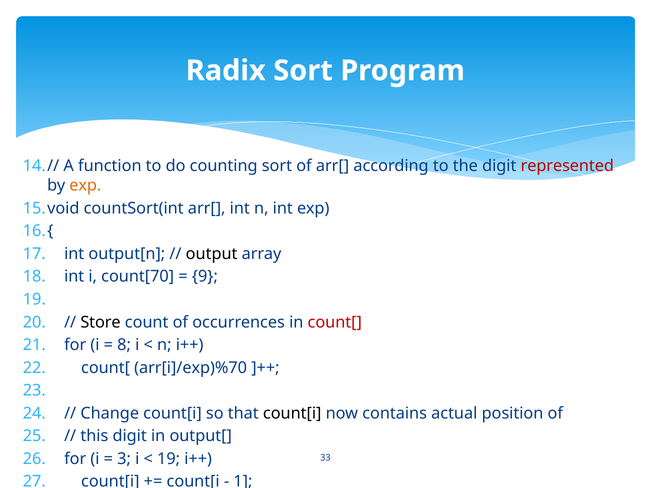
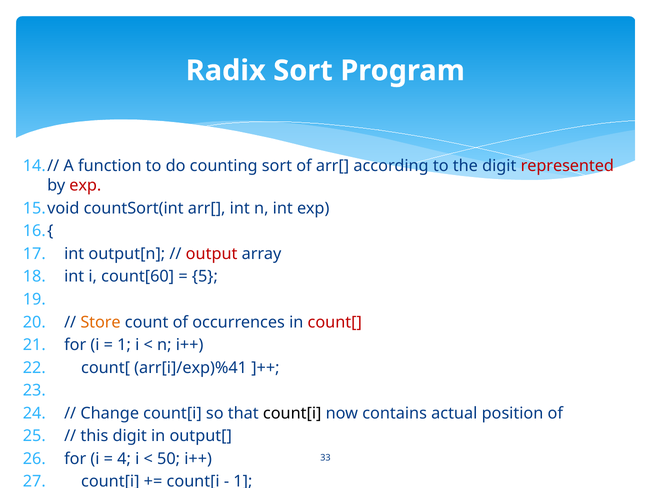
exp at (85, 186) colour: orange -> red
output colour: black -> red
count[70: count[70 -> count[60
9: 9 -> 5
Store colour: black -> orange
8 at (124, 345): 8 -> 1
arr[i]/exp)%70: arr[i]/exp)%70 -> arr[i]/exp)%41
3: 3 -> 4
19 at (169, 459): 19 -> 50
